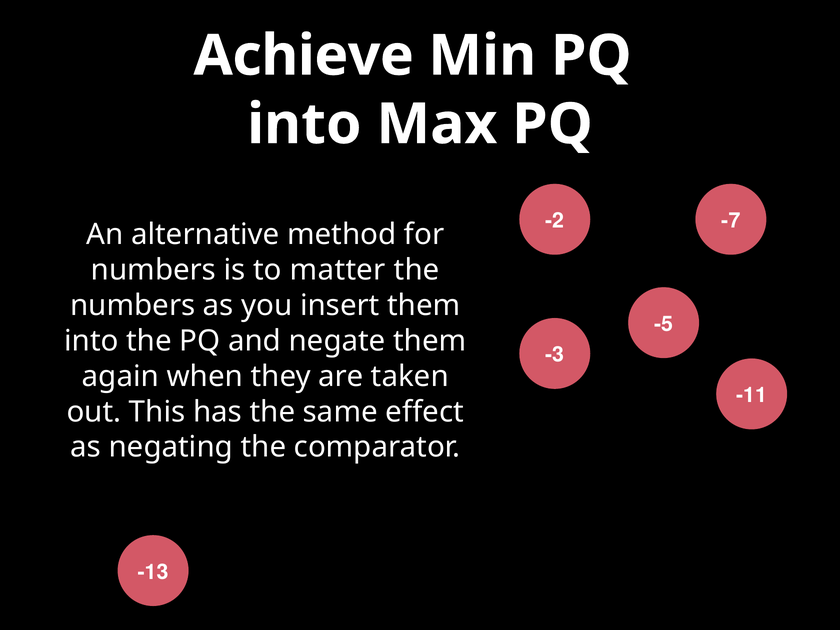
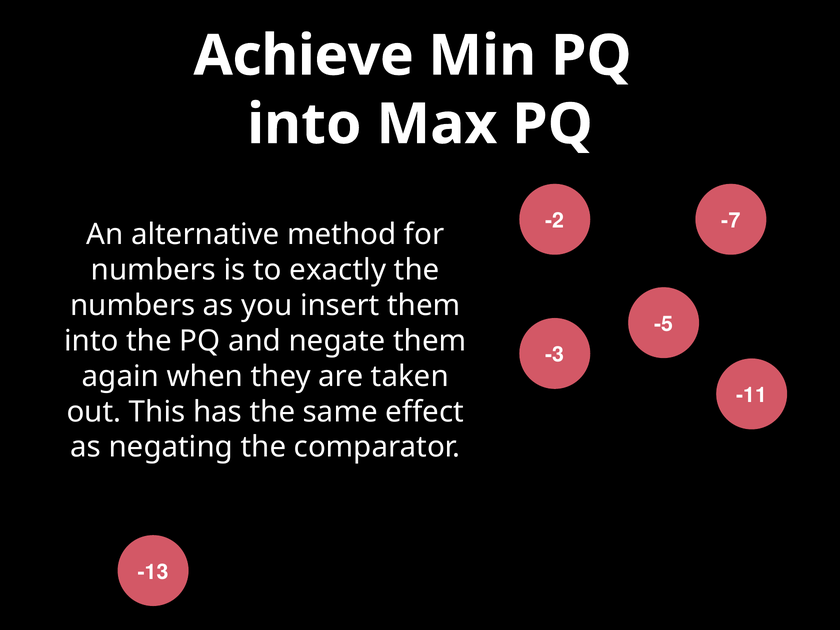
matter: matter -> exactly
